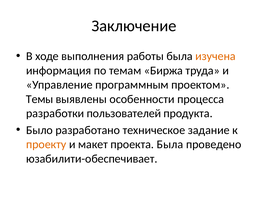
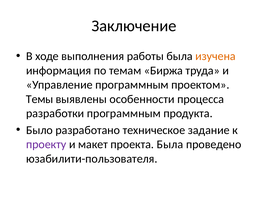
разработки пользователей: пользователей -> программным
проекту colour: orange -> purple
юзабилити-обеспечивает: юзабилити-обеспечивает -> юзабилити-пользователя
